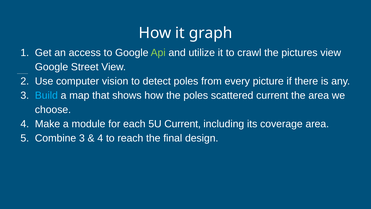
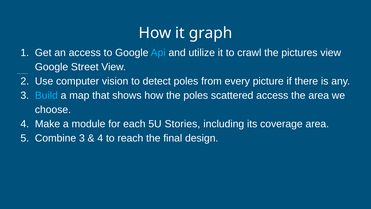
Api colour: light green -> light blue
scattered current: current -> access
5U Current: Current -> Stories
